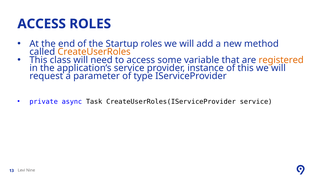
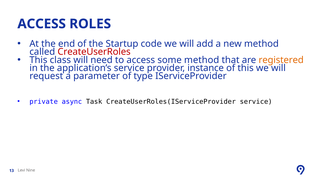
Startup roles: roles -> code
CreateUserRoles colour: orange -> red
some variable: variable -> method
